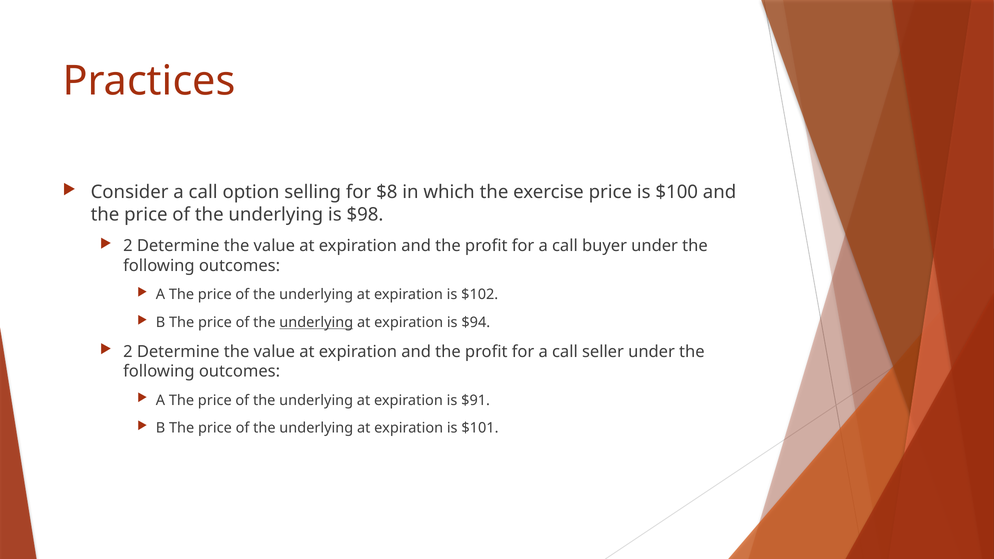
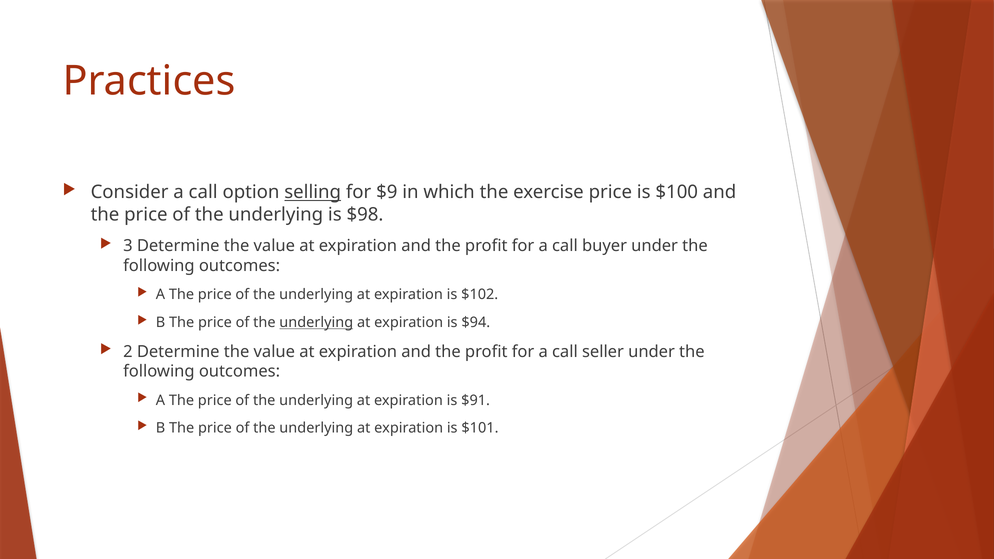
selling underline: none -> present
$8: $8 -> $9
2 at (128, 246): 2 -> 3
